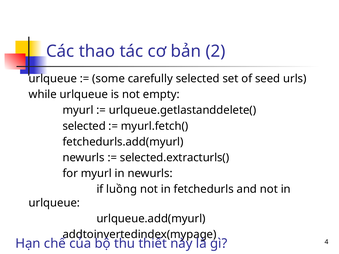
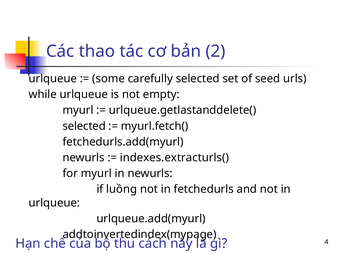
selected.extracturls(: selected.extracturls( -> indexes.extracturls(
thiết: thiết -> cách
